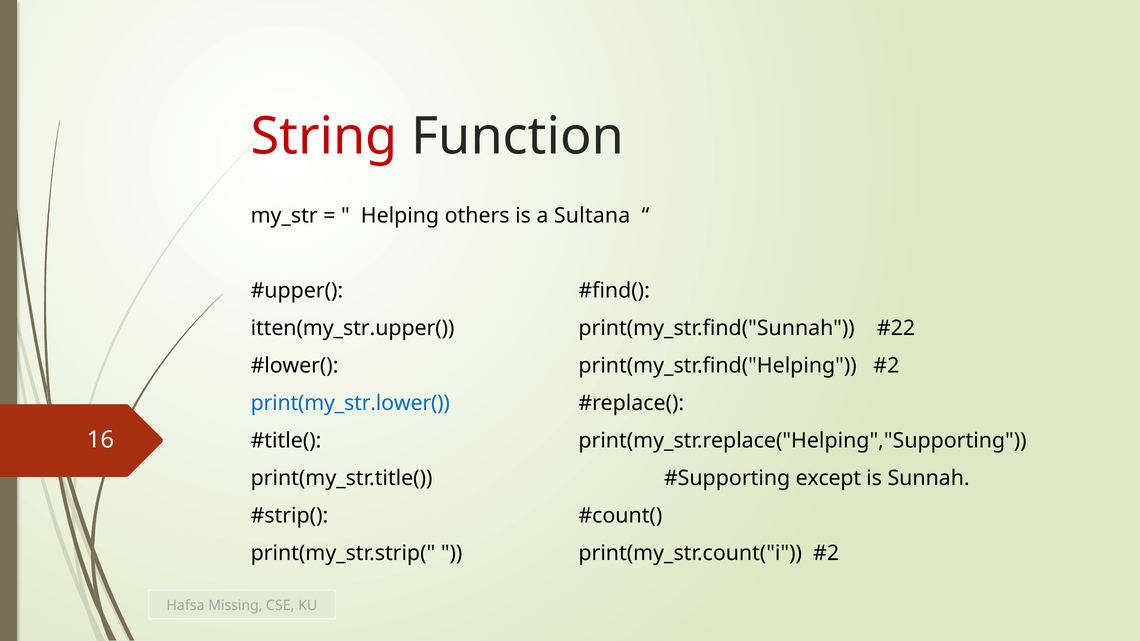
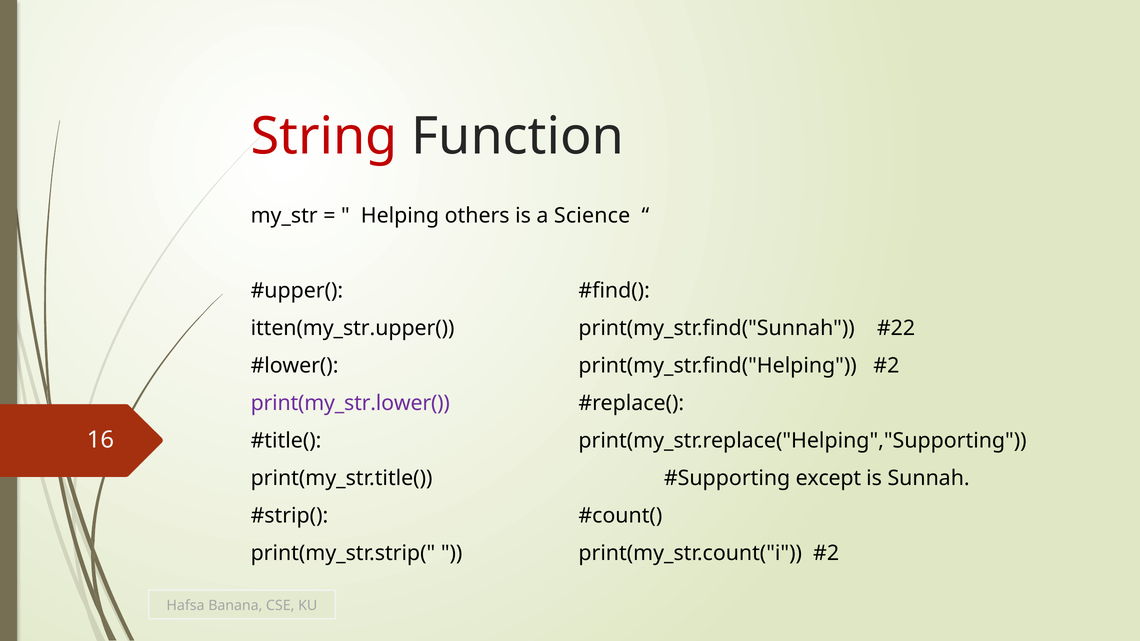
Sultana: Sultana -> Science
print(my_str.lower( colour: blue -> purple
Missing: Missing -> Banana
